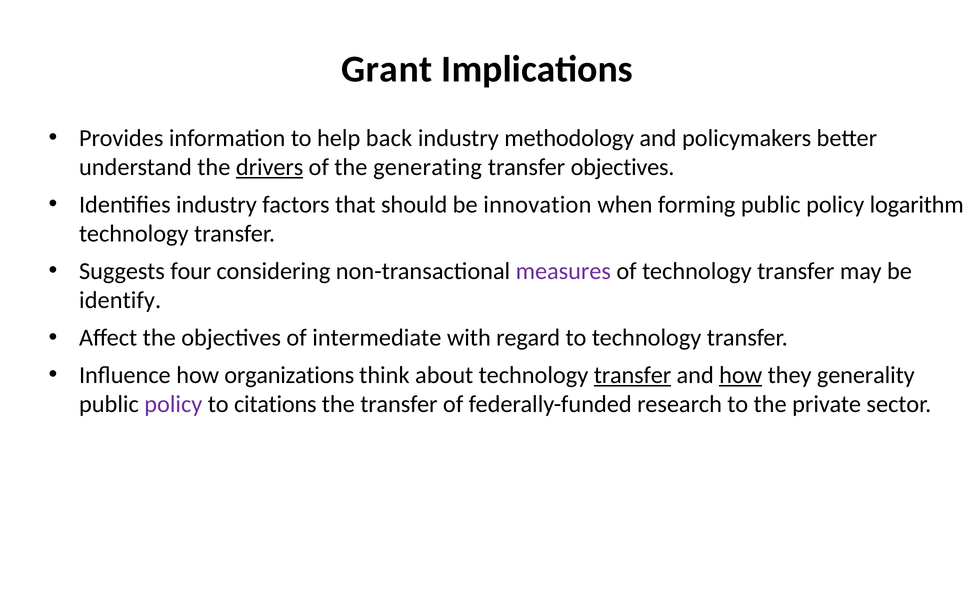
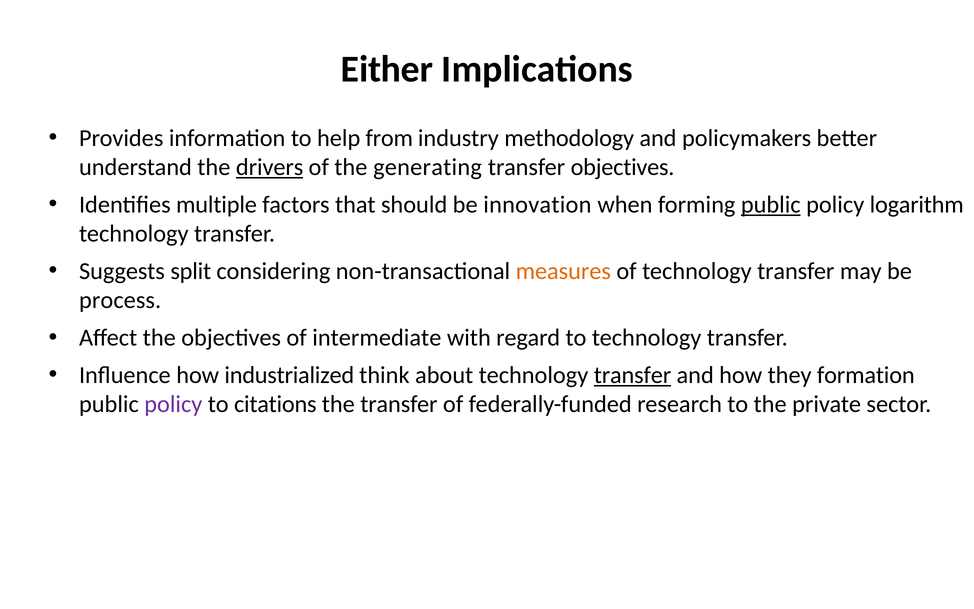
Grant: Grant -> Either
back: back -> from
Identifies industry: industry -> multiple
public at (771, 205) underline: none -> present
four: four -> split
measures colour: purple -> orange
identify: identify -> process
organizations: organizations -> industrialized
how at (741, 375) underline: present -> none
generality: generality -> formation
